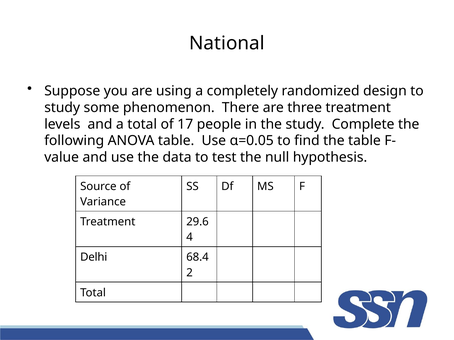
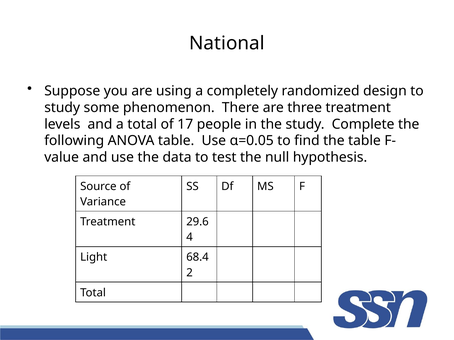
Delhi: Delhi -> Light
